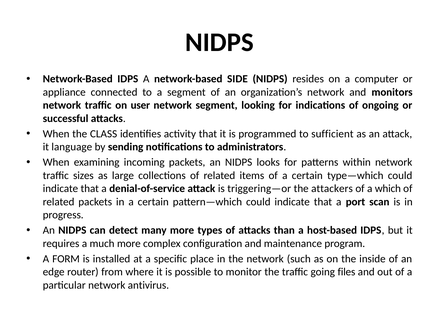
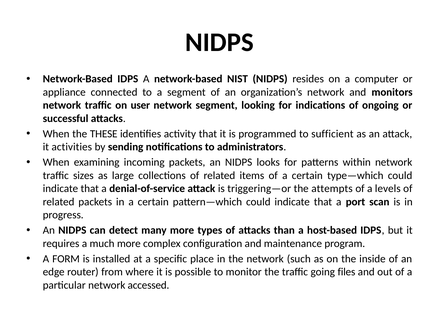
SIDE: SIDE -> NIST
CLASS: CLASS -> THESE
language: language -> activities
attackers: attackers -> attempts
which: which -> levels
antivirus: antivirus -> accessed
